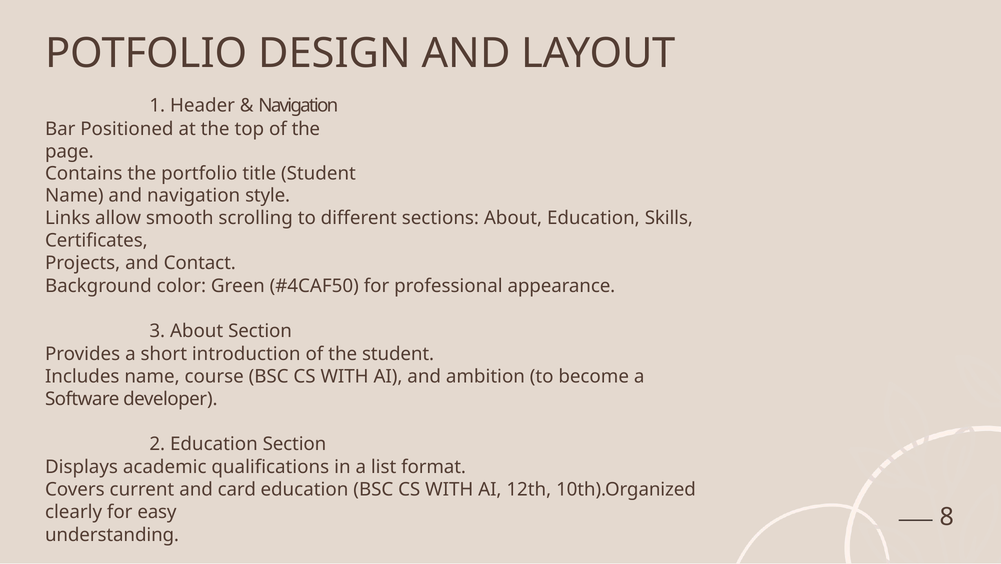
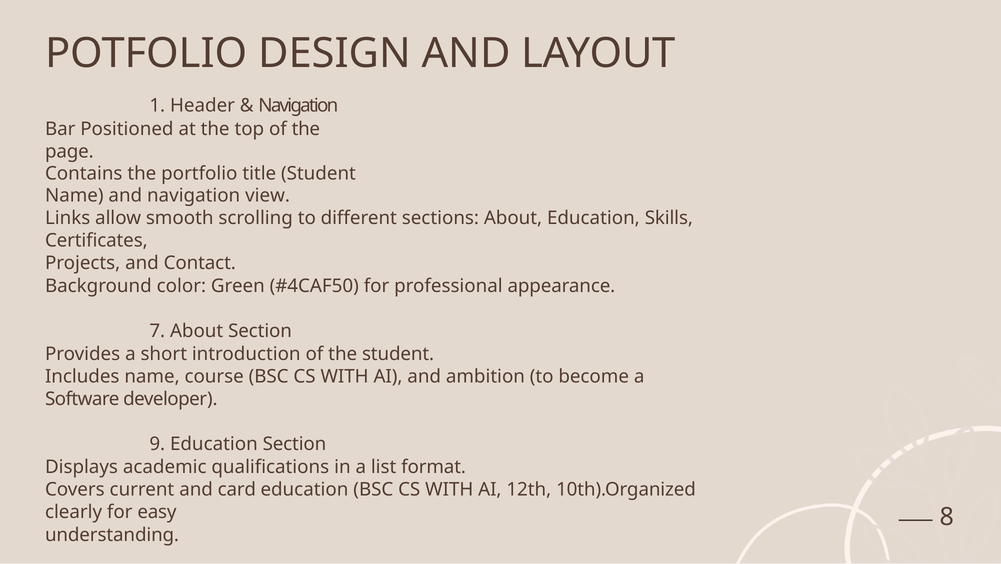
style: style -> view
3: 3 -> 7
2: 2 -> 9
